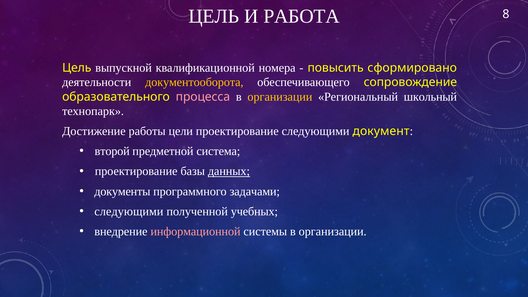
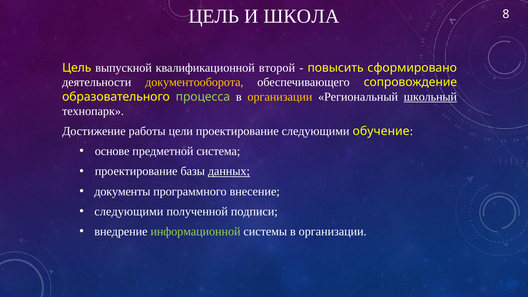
РАБОТА: РАБОТА -> ШКОЛА
номера: номера -> второй
процесса colour: pink -> light green
школьный underline: none -> present
документ: документ -> обучение
второй: второй -> основе
задачами: задачами -> внесение
учебных: учебных -> подписи
информационной colour: pink -> light green
